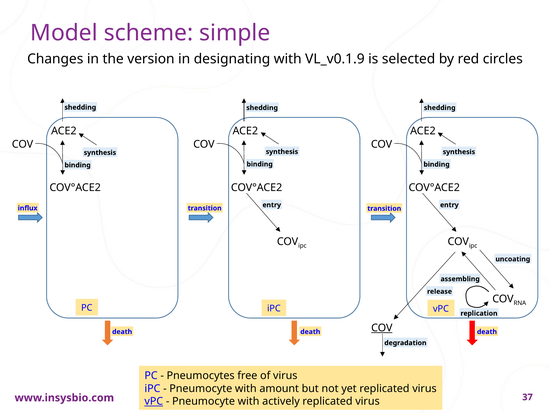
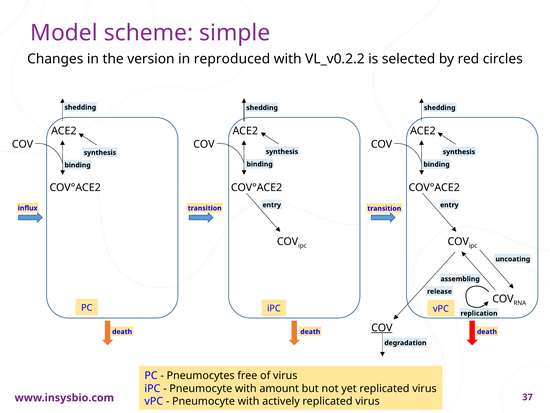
designating: designating -> reproduced
VL_v0.1.9: VL_v0.1.9 -> VL_v0.2.2
vPC at (154, 401) underline: present -> none
